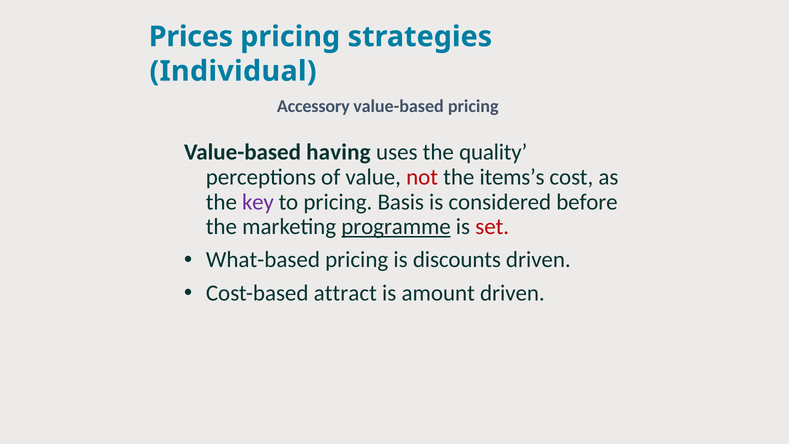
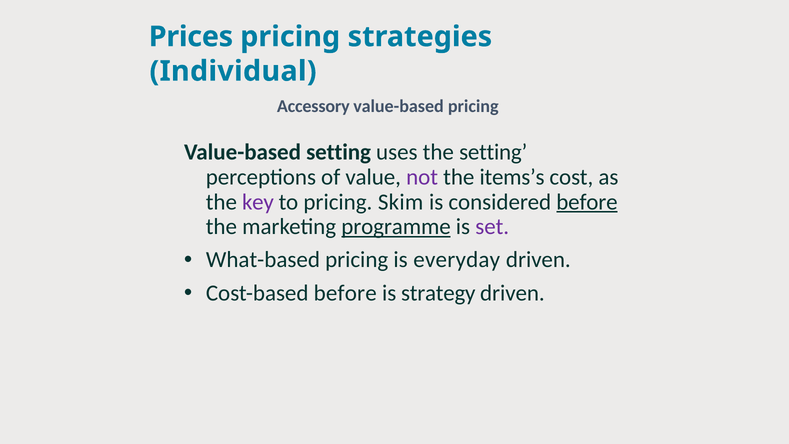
Value-based having: having -> setting
the quality: quality -> setting
not colour: red -> purple
Basis: Basis -> Skim
before at (587, 202) underline: none -> present
set colour: red -> purple
discounts: discounts -> everyday
Cost-based attract: attract -> before
amount: amount -> strategy
